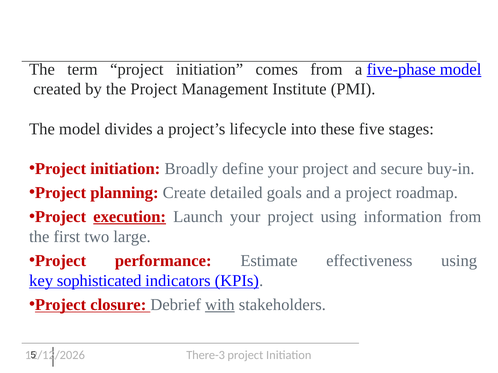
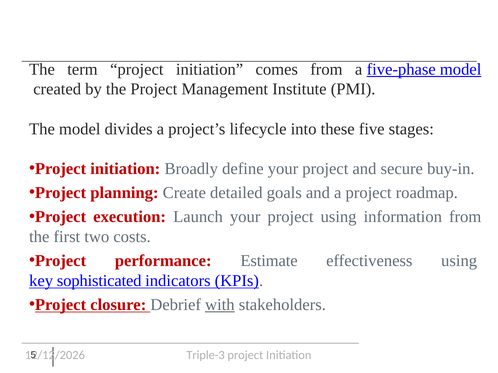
execution underline: present -> none
large: large -> costs
There-3: There-3 -> Triple-3
